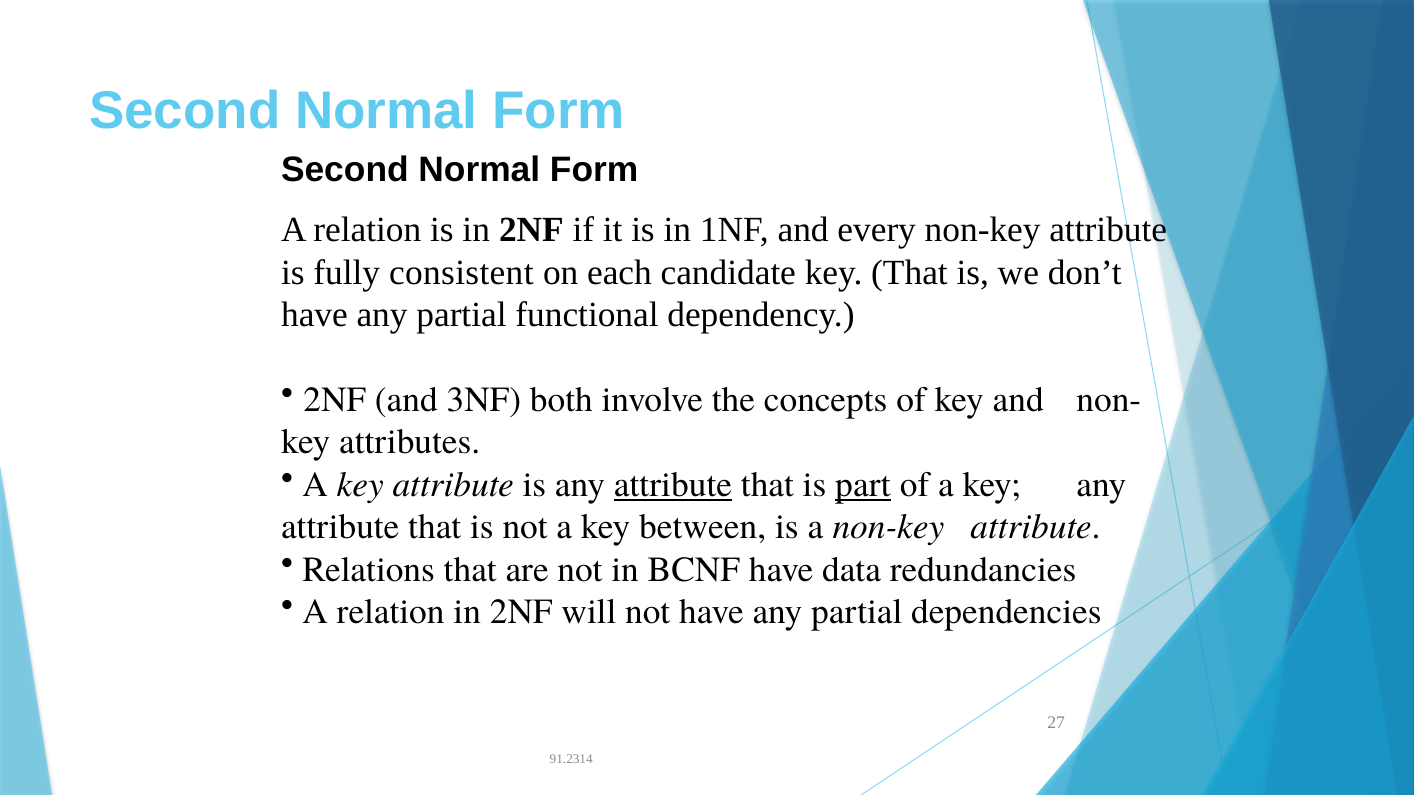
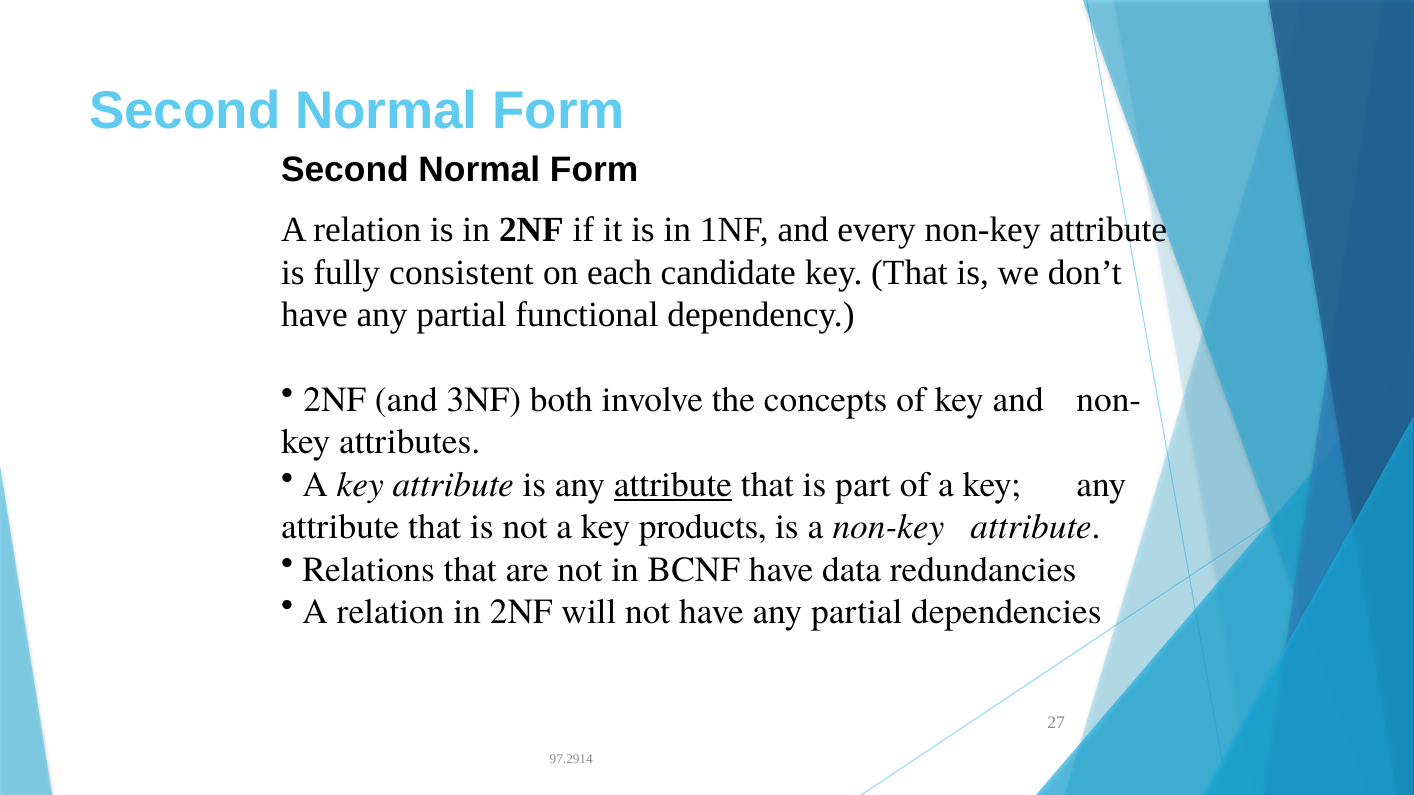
part underline: present -> none
between: between -> products
91.2314: 91.2314 -> 97.2914
